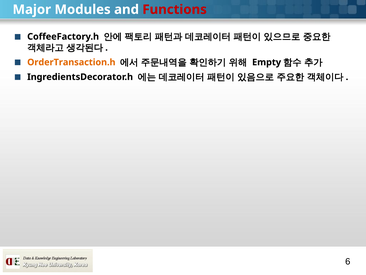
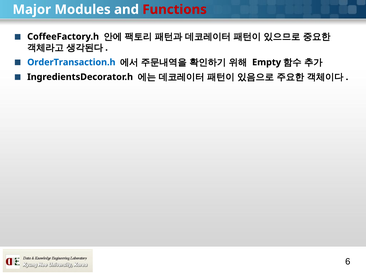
OrderTransaction.h colour: orange -> blue
